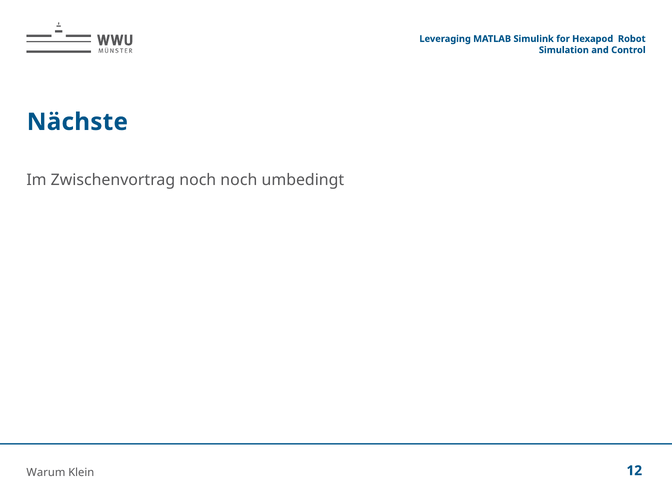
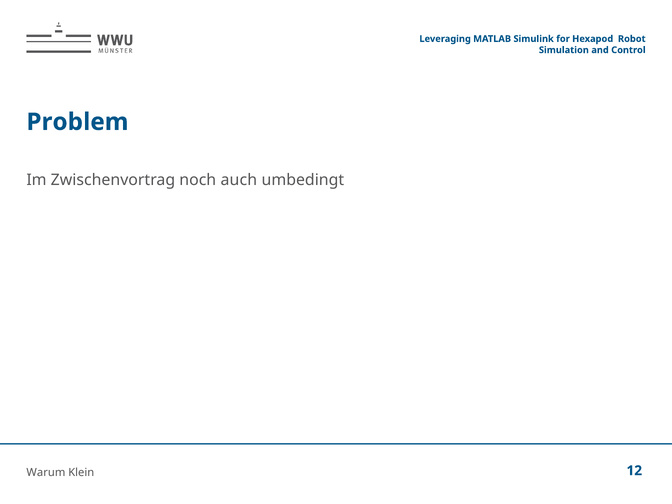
Nächste: Nächste -> Problem
noch noch: noch -> auch
